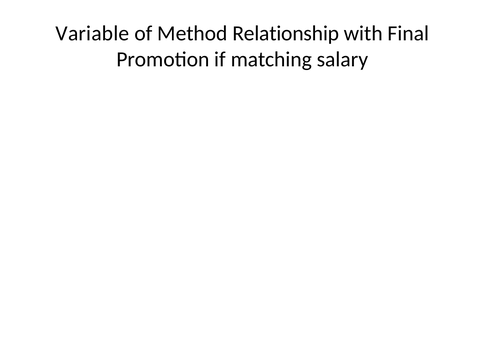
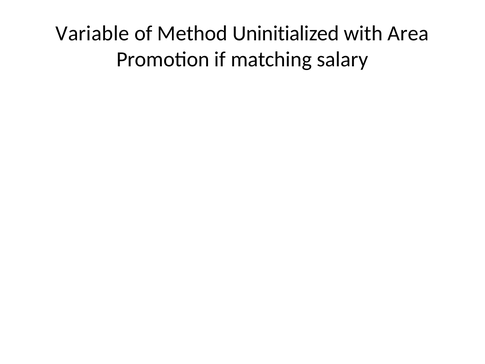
Relationship: Relationship -> Uninitialized
Final: Final -> Area
